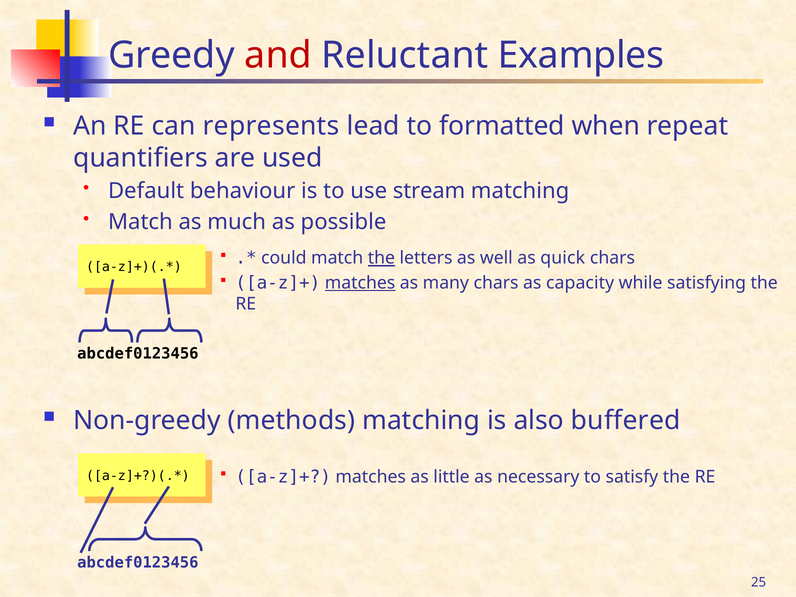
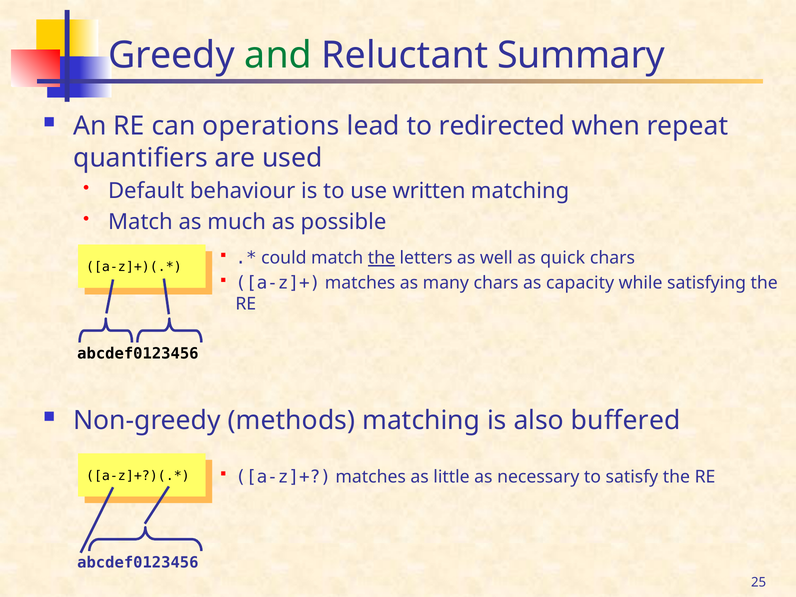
and colour: red -> green
Examples: Examples -> Summary
represents: represents -> operations
formatted: formatted -> redirected
stream: stream -> written
matches at (360, 283) underline: present -> none
